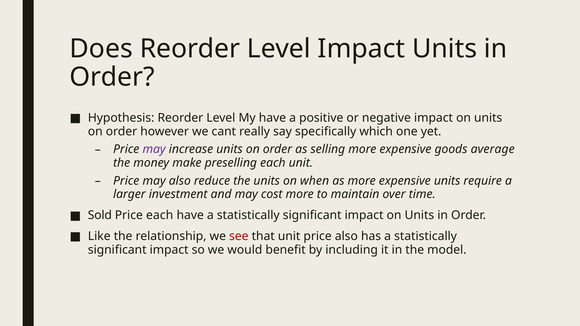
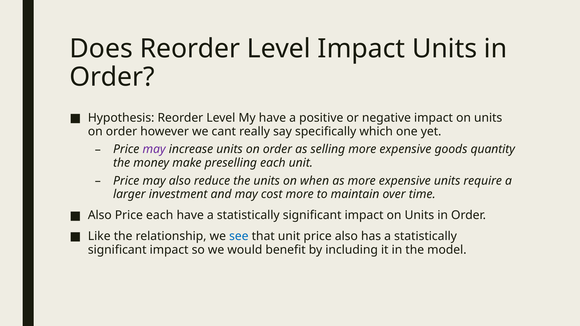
average: average -> quantity
Sold at (100, 215): Sold -> Also
see colour: red -> blue
